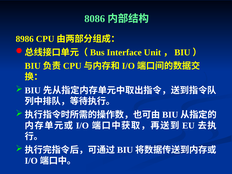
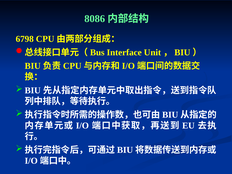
8986: 8986 -> 6798
